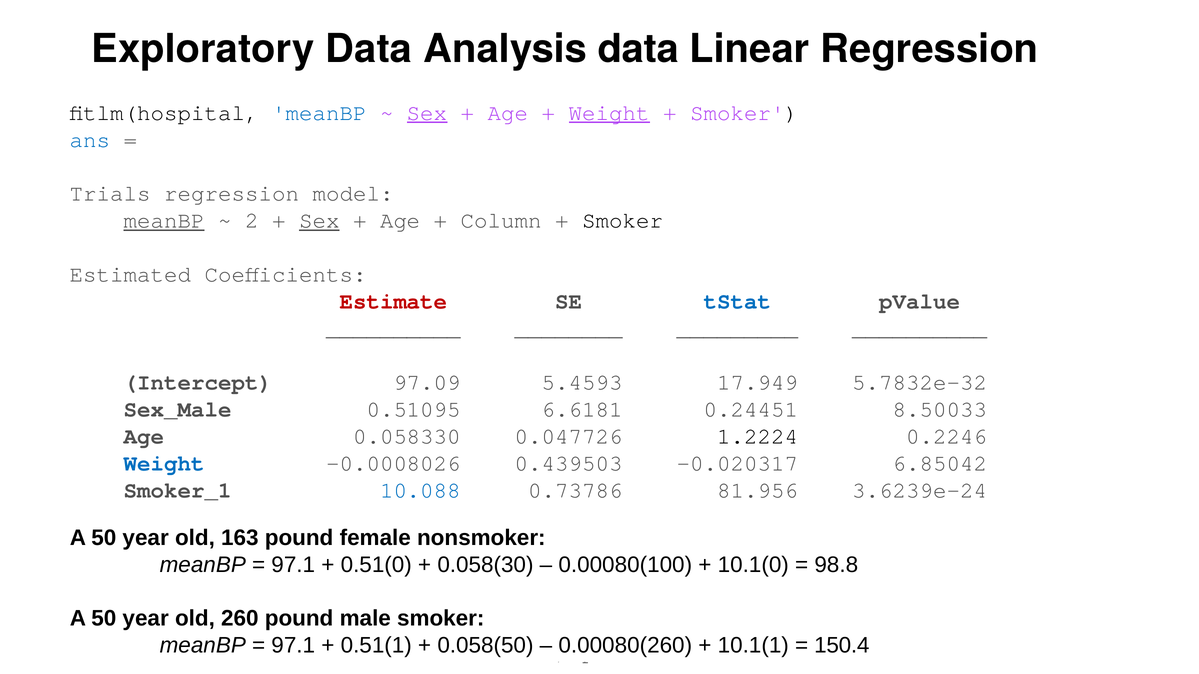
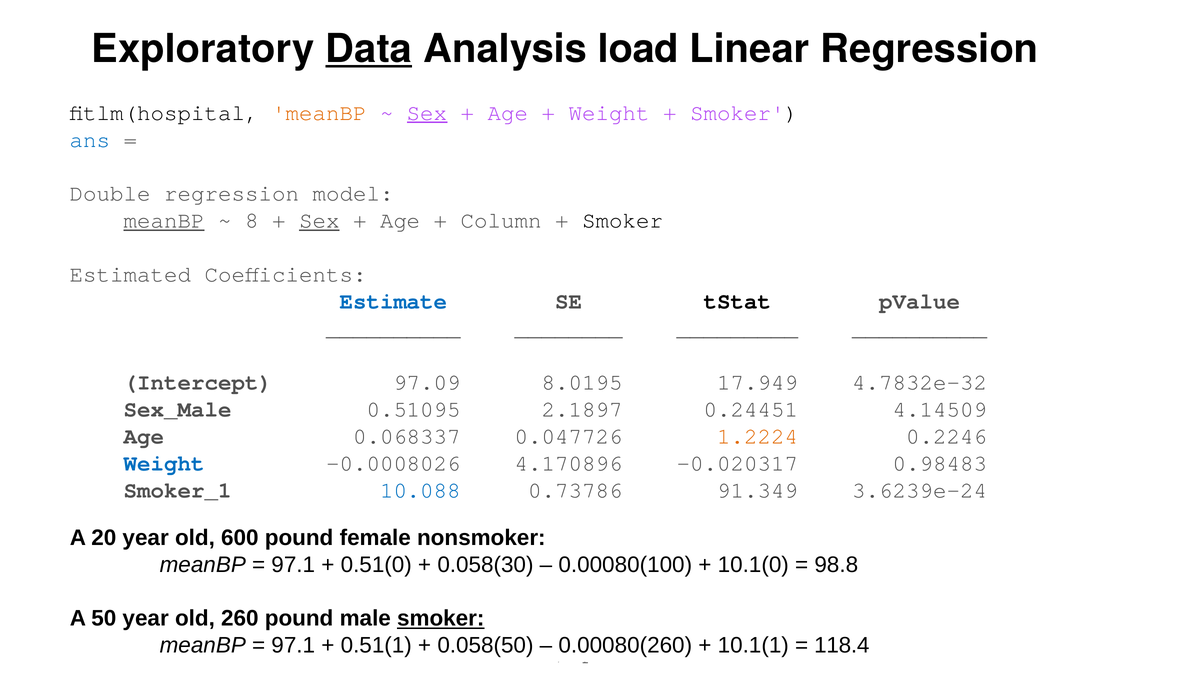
Data at (369, 49) underline: none -> present
Analysis data: data -> load
meanBP at (319, 113) colour: blue -> orange
Weight at (609, 113) underline: present -> none
Trials: Trials -> Double
2: 2 -> 8
Estimate colour: red -> blue
tStat colour: blue -> black
5.4593: 5.4593 -> 8.0195
5.7832e-32: 5.7832e-32 -> 4.7832e-32
6.6181: 6.6181 -> 2.1897
8.50033: 8.50033 -> 4.14509
0.058330: 0.058330 -> 0.068337
1.2224 colour: black -> orange
0.439503: 0.439503 -> 4.170896
6.85042: 6.85042 -> 0.98483
81.956: 81.956 -> 91.349
50 at (104, 538): 50 -> 20
163: 163 -> 600
smoker at (441, 619) underline: none -> present
150.4: 150.4 -> 118.4
